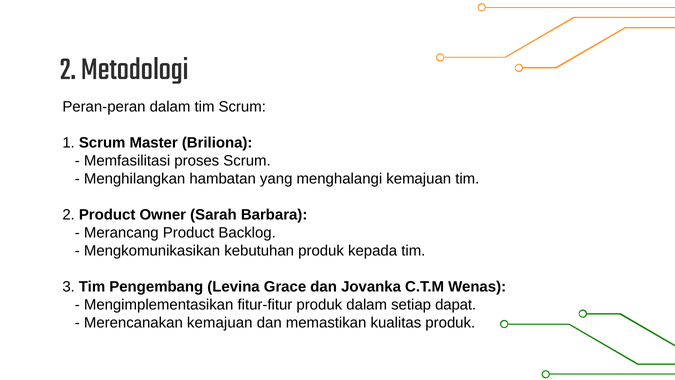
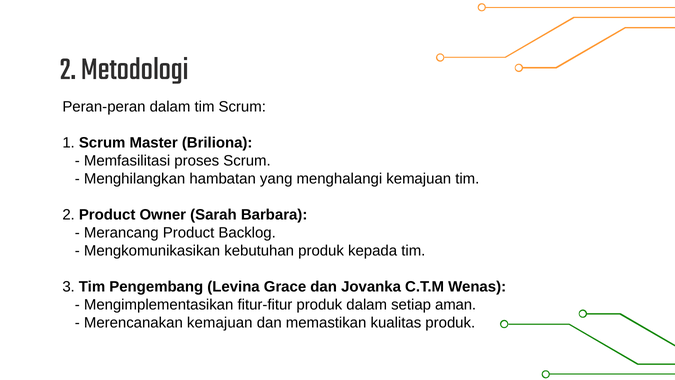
dapat: dapat -> aman
